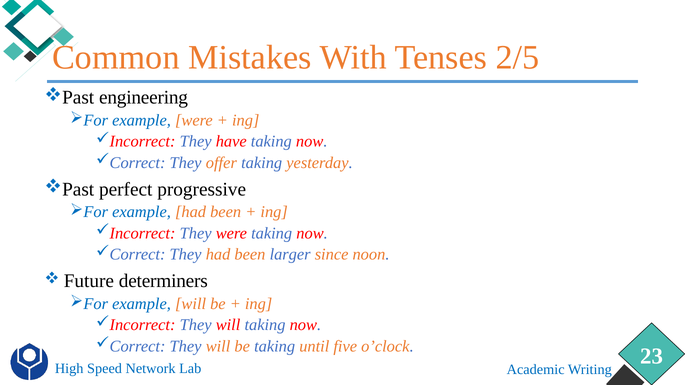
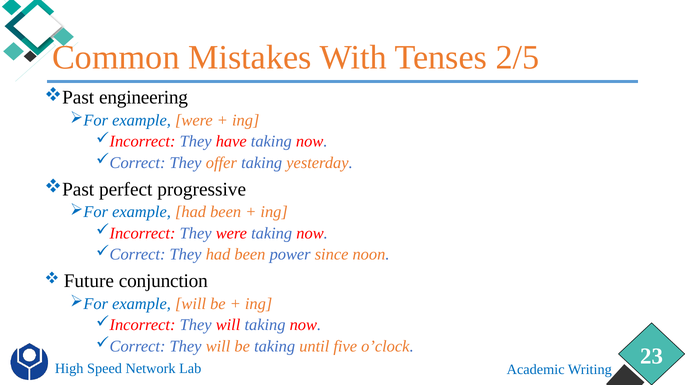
larger: larger -> power
determiners: determiners -> conjunction
